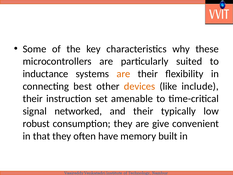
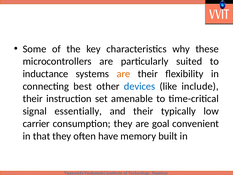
devices colour: orange -> blue
networked: networked -> essentially
robust: robust -> carrier
give: give -> goal
